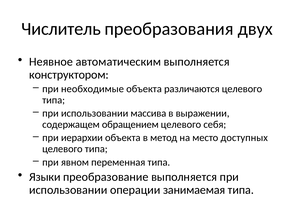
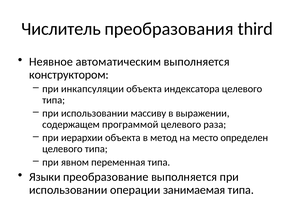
двух: двух -> third
необходимые: необходимые -> инкапсуляции
различаются: различаются -> индексатора
массива: массива -> массиву
обращением: обращением -> программой
себя: себя -> раза
доступных: доступных -> определен
